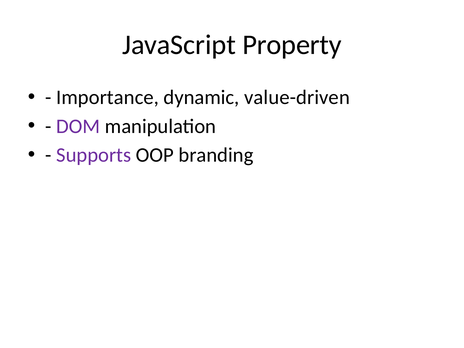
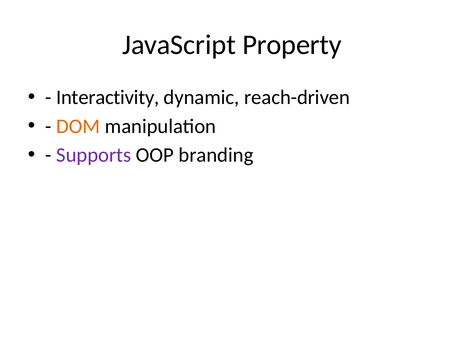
Importance: Importance -> Interactivity
value-driven: value-driven -> reach-driven
DOM colour: purple -> orange
